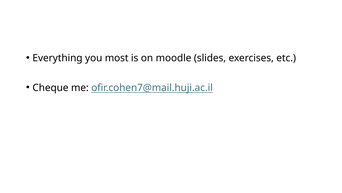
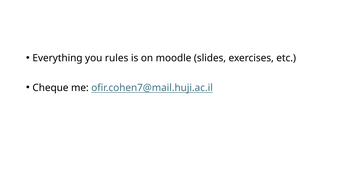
most: most -> rules
